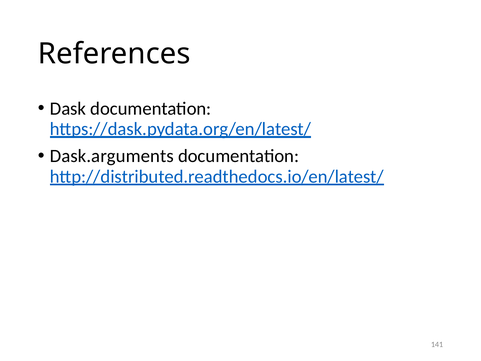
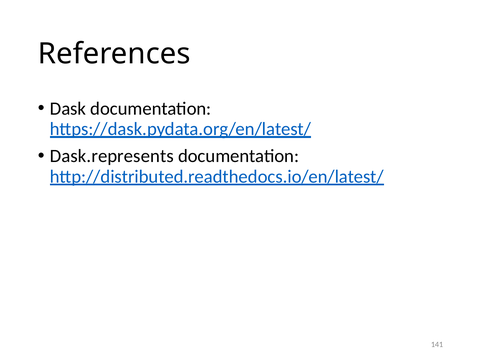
Dask.arguments: Dask.arguments -> Dask.represents
